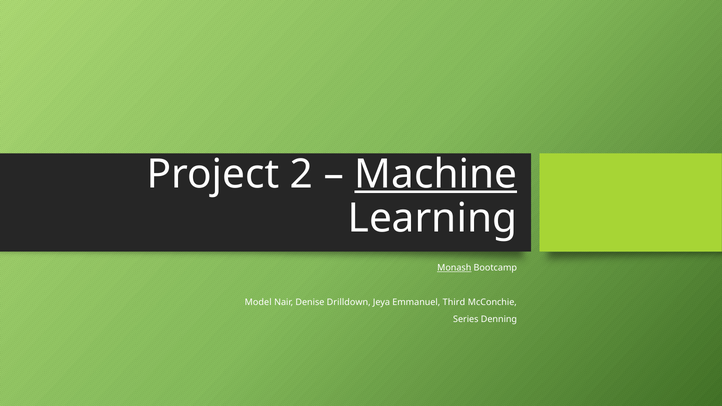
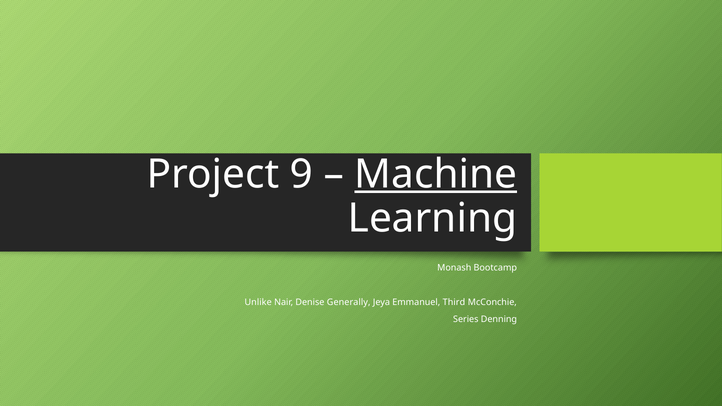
2: 2 -> 9
Monash underline: present -> none
Model: Model -> Unlike
Drilldown: Drilldown -> Generally
